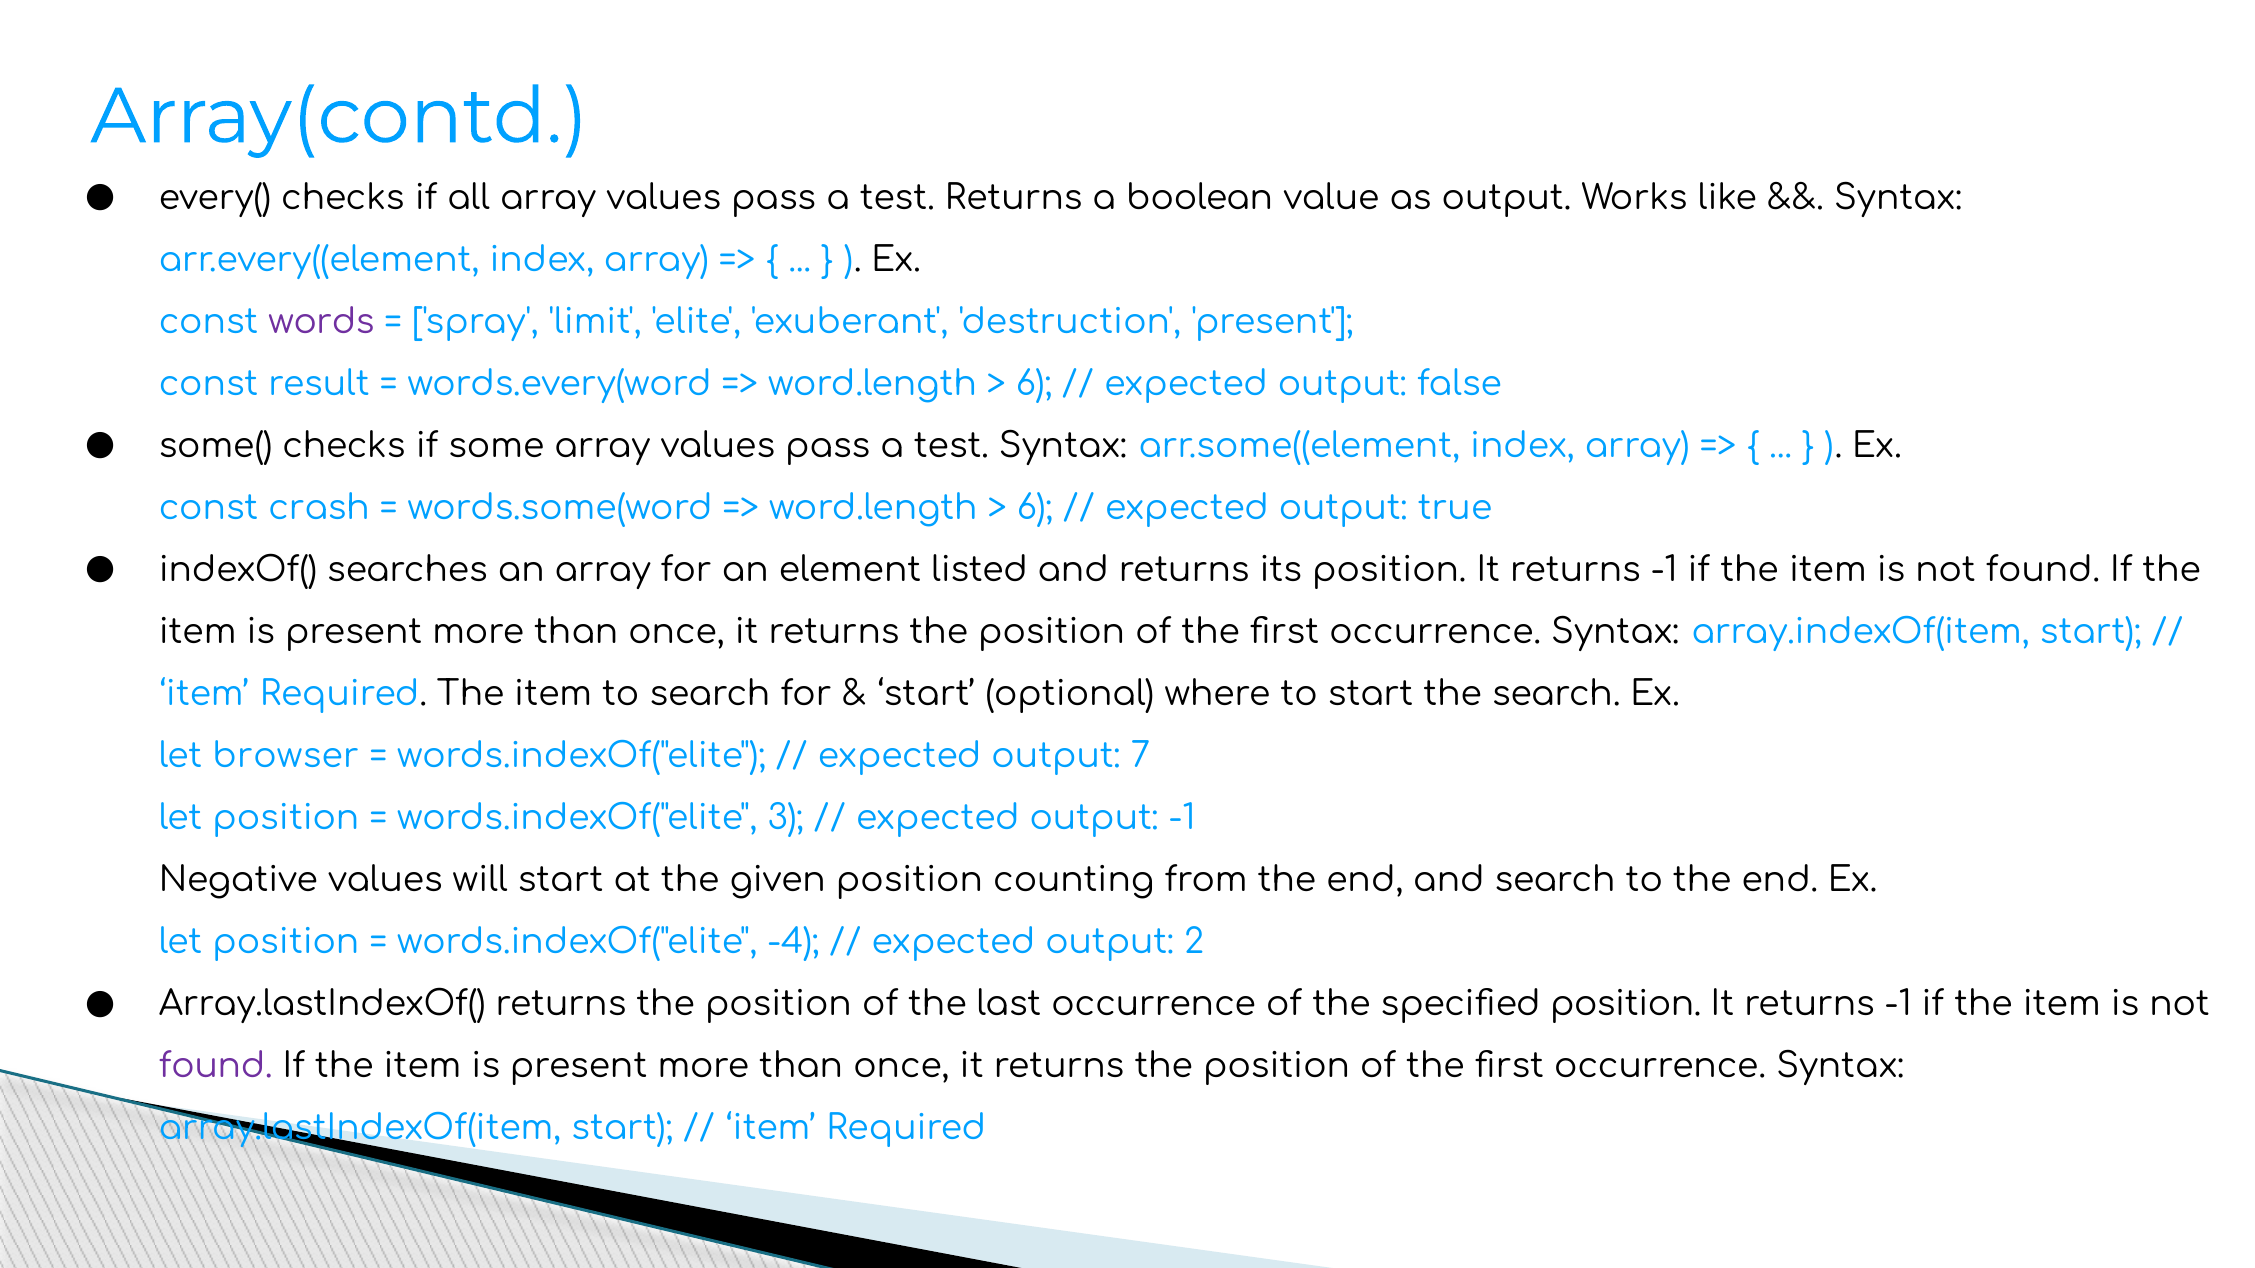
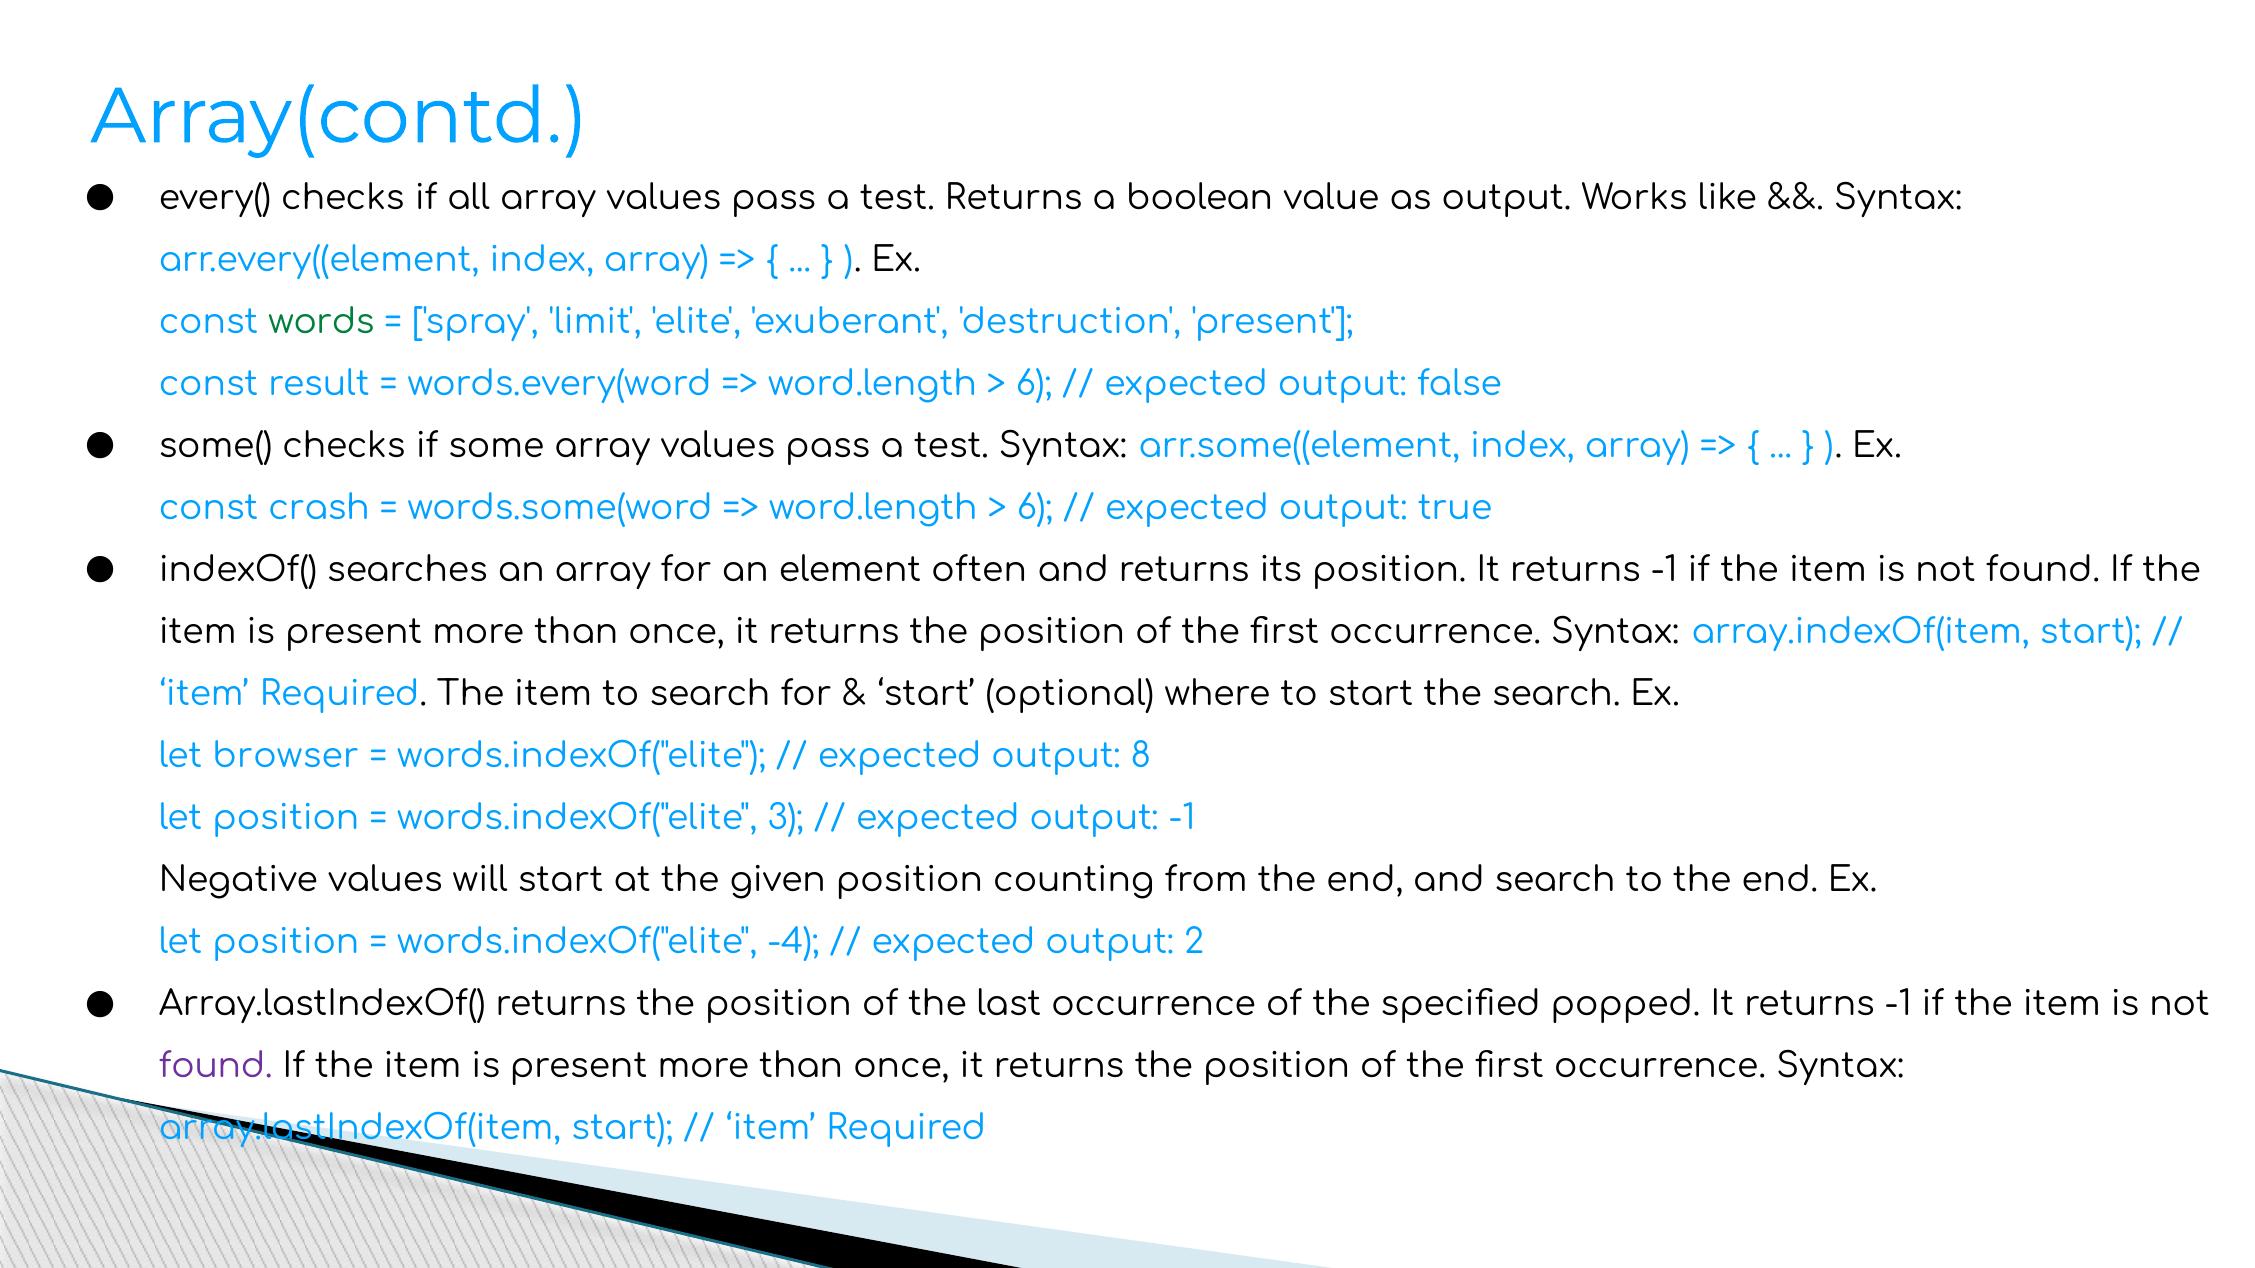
words colour: purple -> green
listed: listed -> often
7: 7 -> 8
specified position: position -> popped
